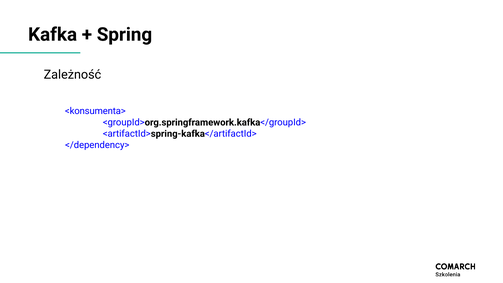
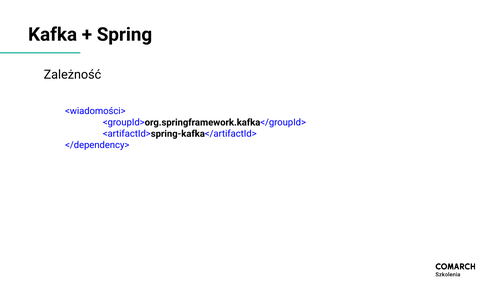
<konsumenta>: <konsumenta> -> <wiadomości>
